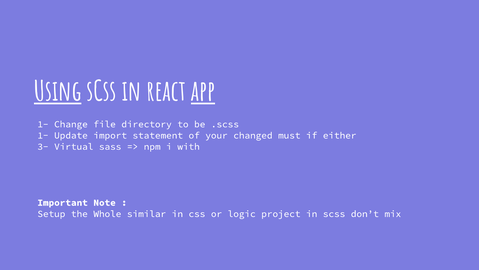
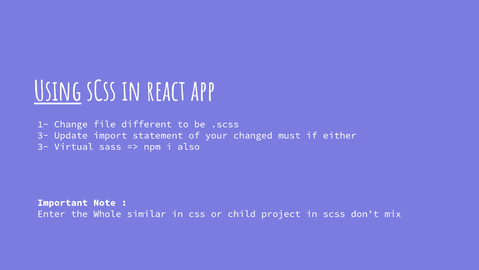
app underline: present -> none
directory: directory -> different
1- at (43, 135): 1- -> 3-
with: with -> also
Setup: Setup -> Enter
logic: logic -> child
